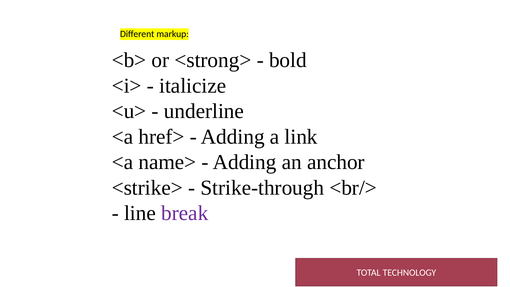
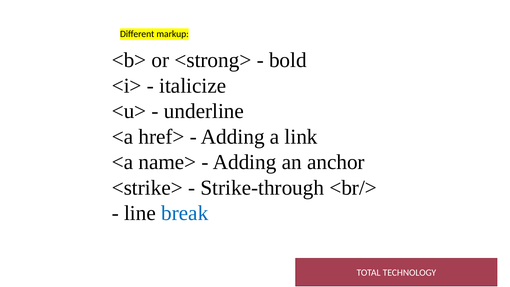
break colour: purple -> blue
